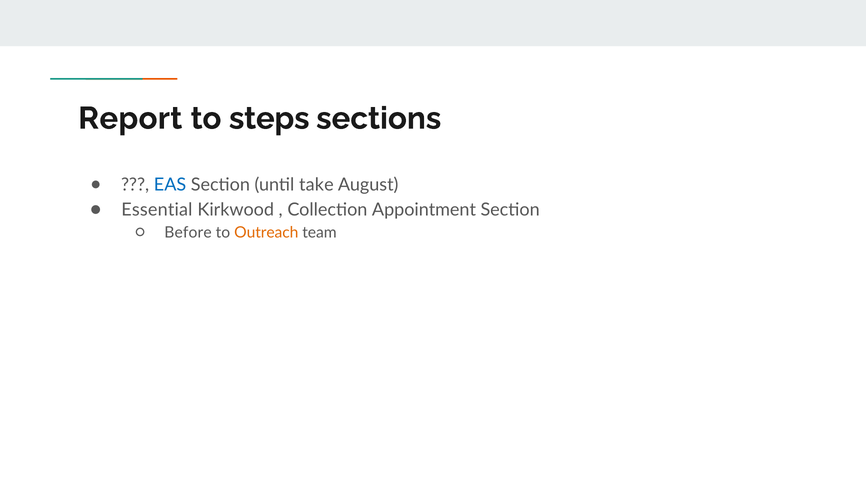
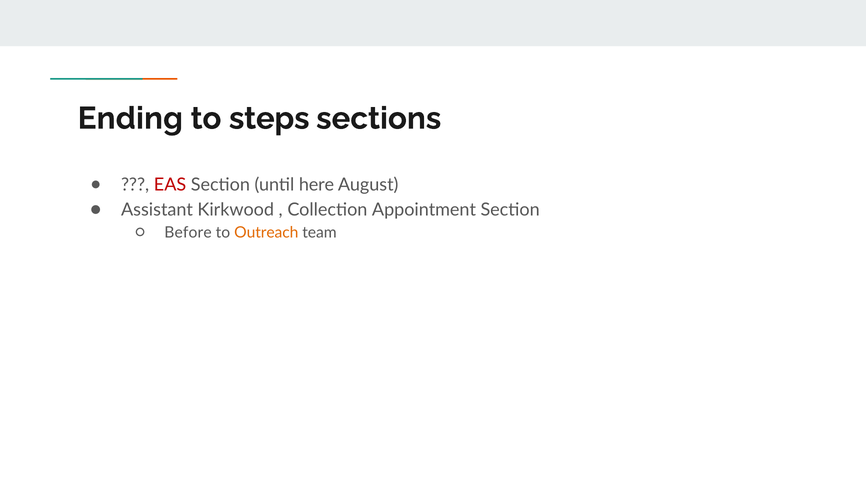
Report: Report -> Ending
EAS colour: blue -> red
take: take -> here
Essential: Essential -> Assistant
